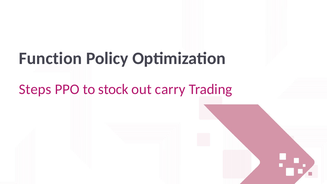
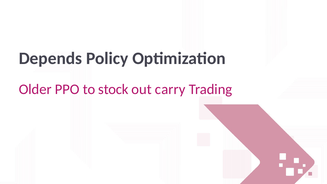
Function: Function -> Depends
Steps: Steps -> Older
